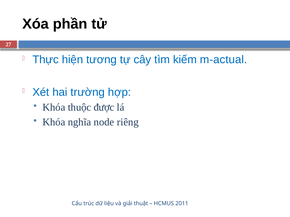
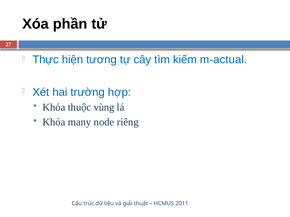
được: được -> vùng
nghĩa: nghĩa -> many
